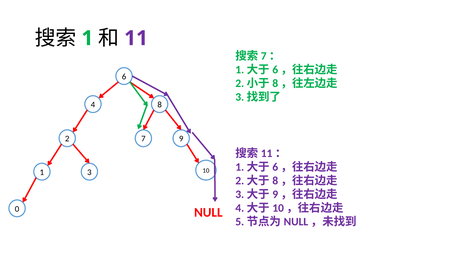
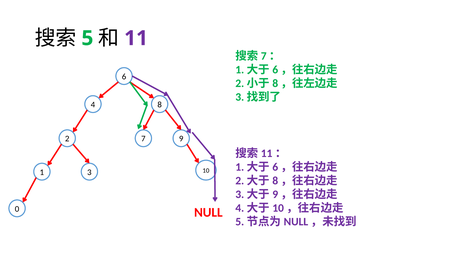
1 at (87, 38): 1 -> 5
